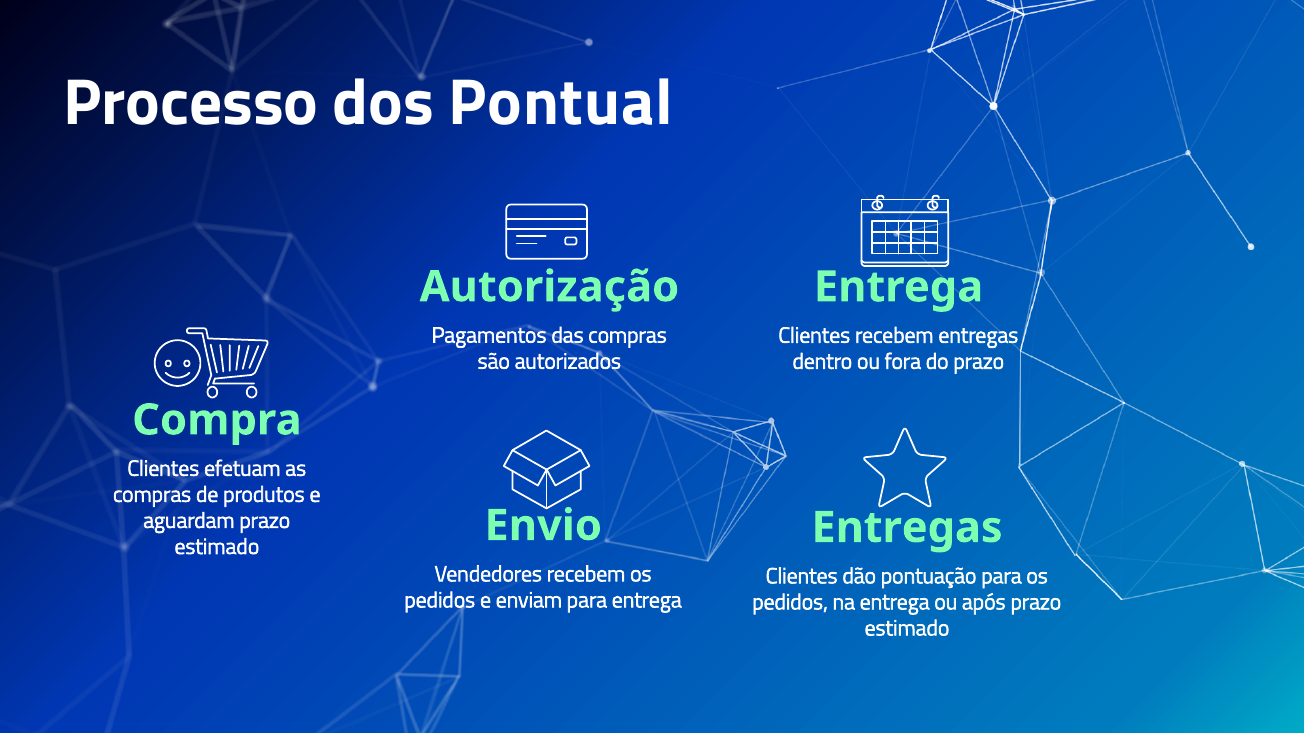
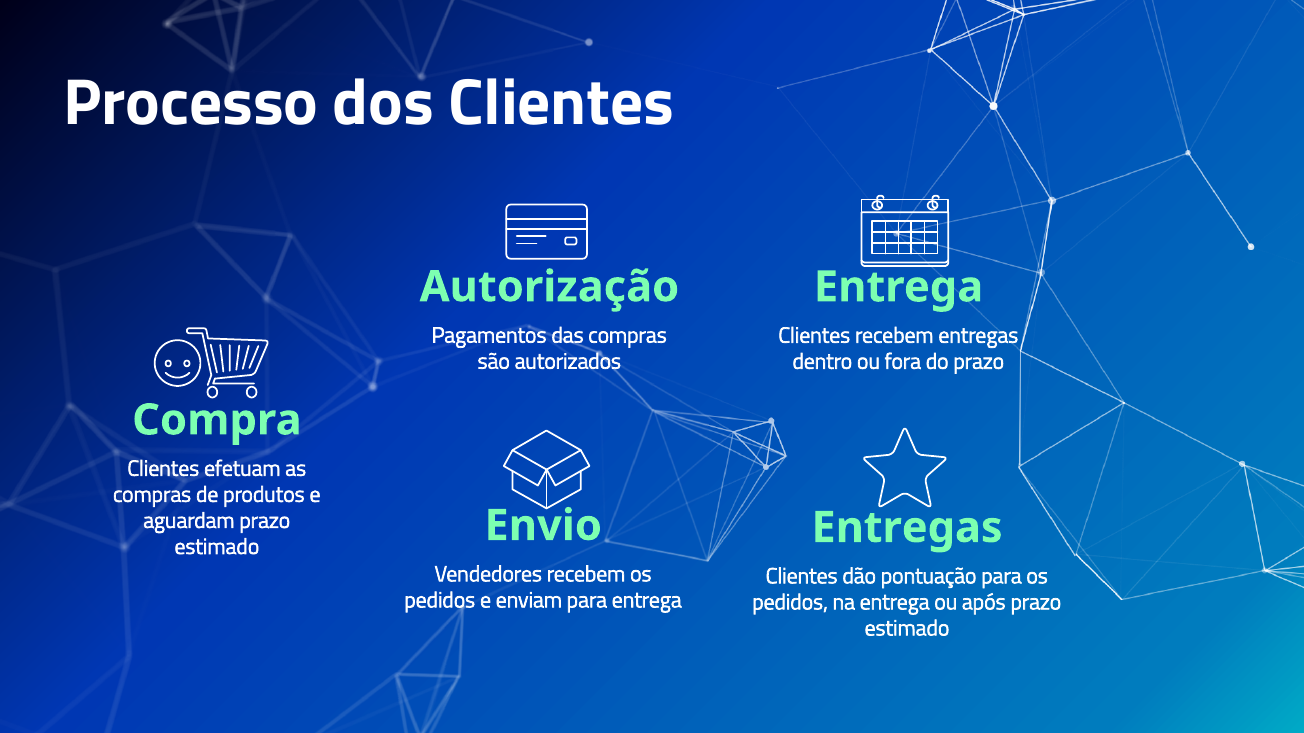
dos Pontual: Pontual -> Clientes
